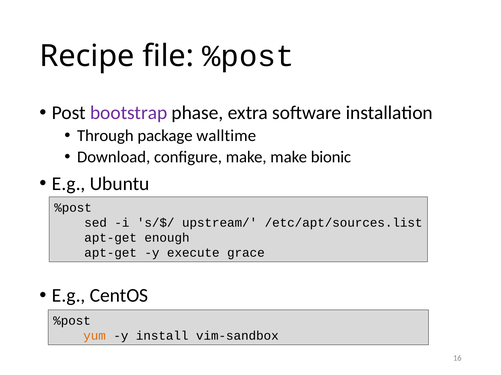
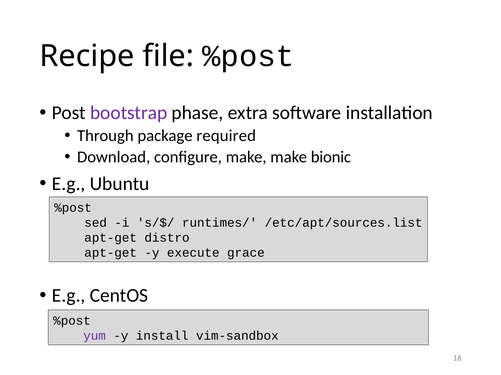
walltime: walltime -> required
upstream/: upstream/ -> runtimes/
enough: enough -> distro
yum colour: orange -> purple
